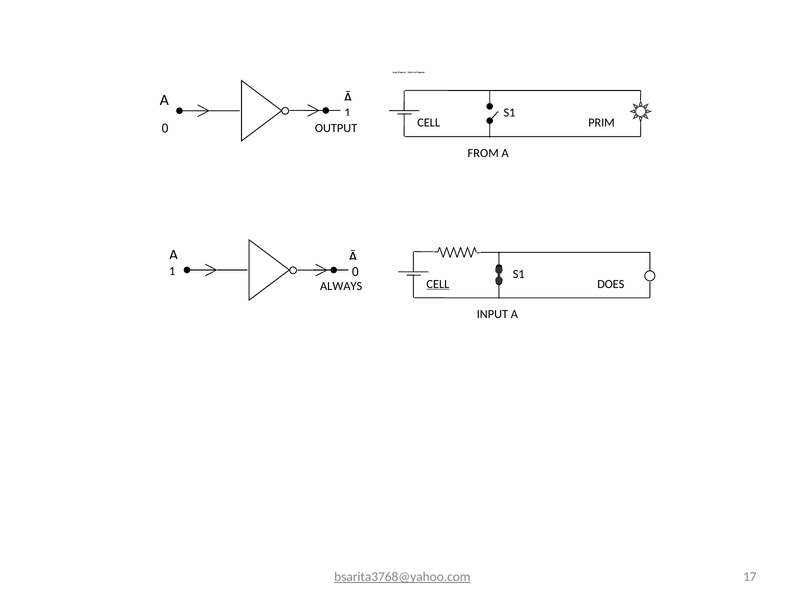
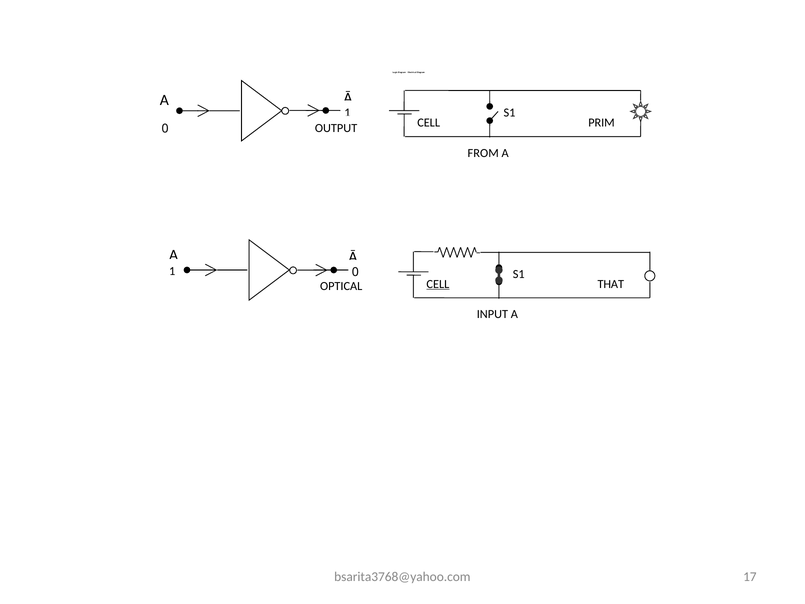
DOES: DOES -> THAT
ALWAYS: ALWAYS -> OPTICAL
bsarita3768@yahoo.com underline: present -> none
